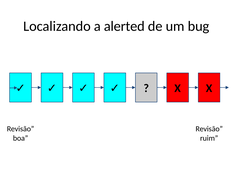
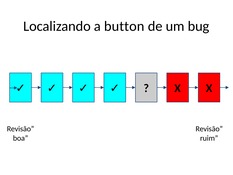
alerted: alerted -> button
